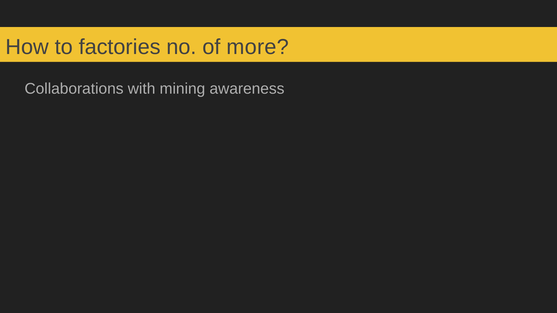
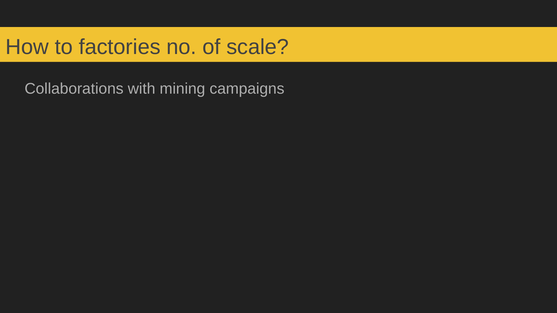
more: more -> scale
awareness: awareness -> campaigns
